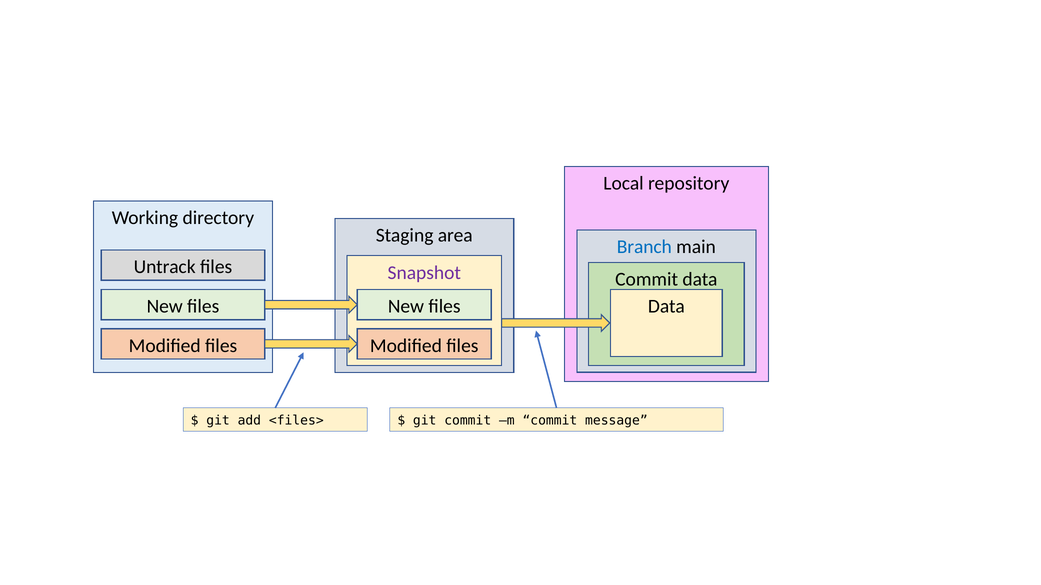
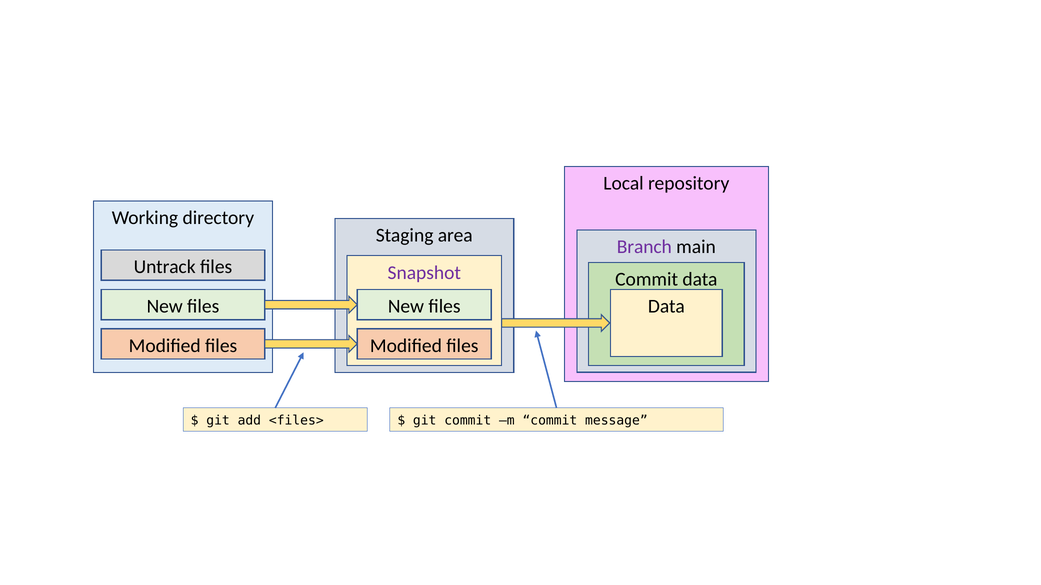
Branch colour: blue -> purple
